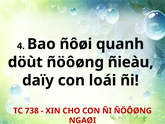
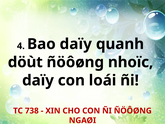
Bao ñôøi: ñôøi -> daïy
ñieàu: ñieàu -> nhoïc
